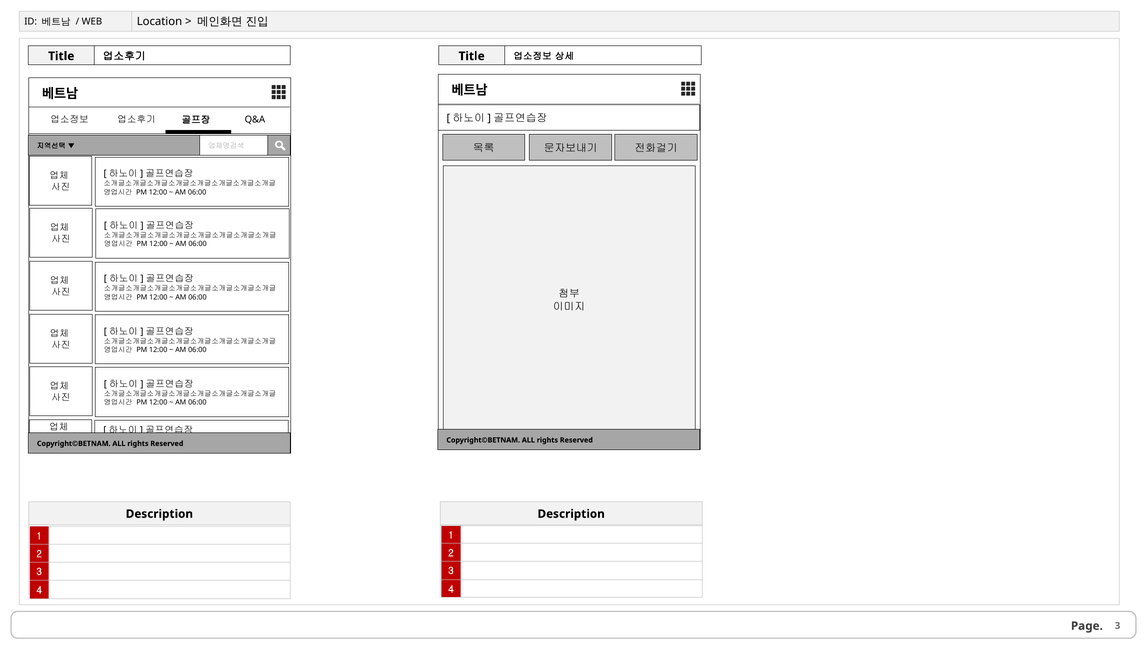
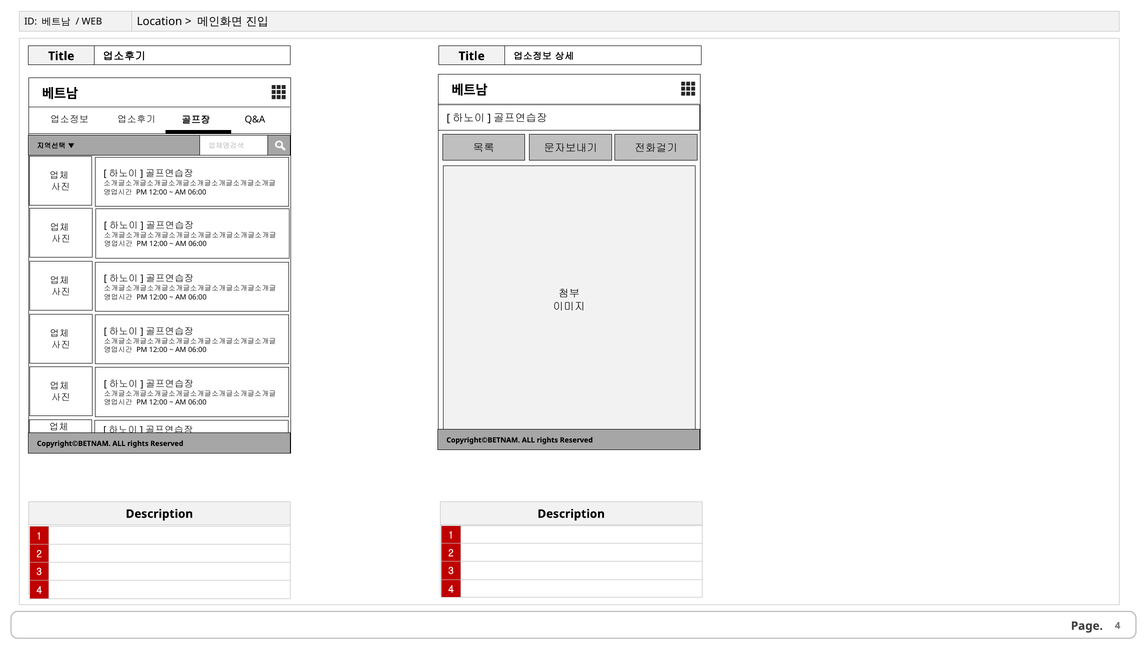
3 at (1118, 626): 3 -> 4
